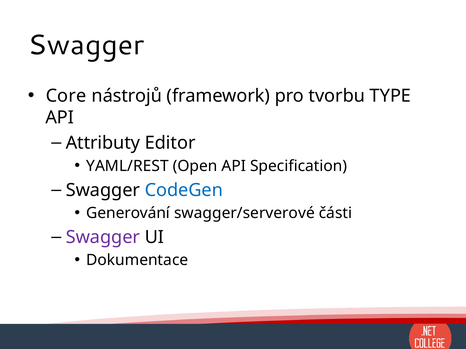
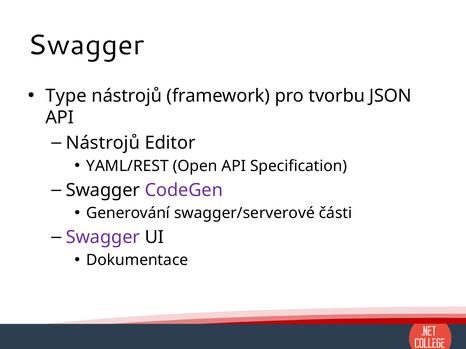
Core: Core -> Type
TYPE: TYPE -> JSON
Attributy at (103, 143): Attributy -> Nástrojů
CodeGen colour: blue -> purple
